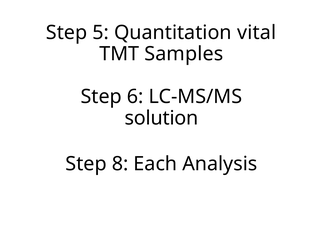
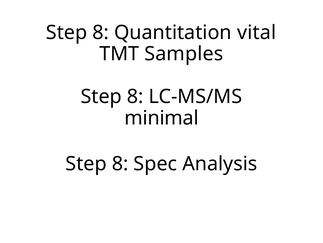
5 at (101, 32): 5 -> 8
6 at (135, 96): 6 -> 8
solution: solution -> minimal
Each: Each -> Spec
